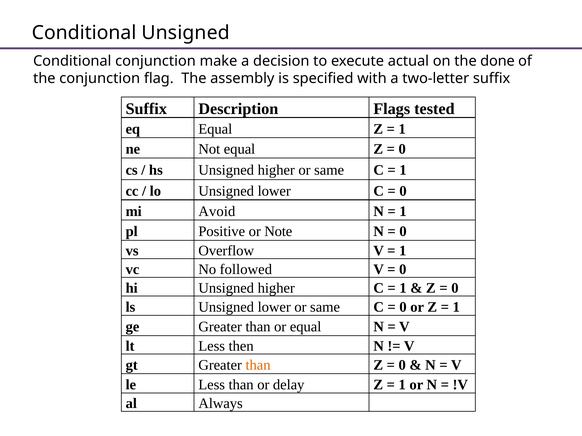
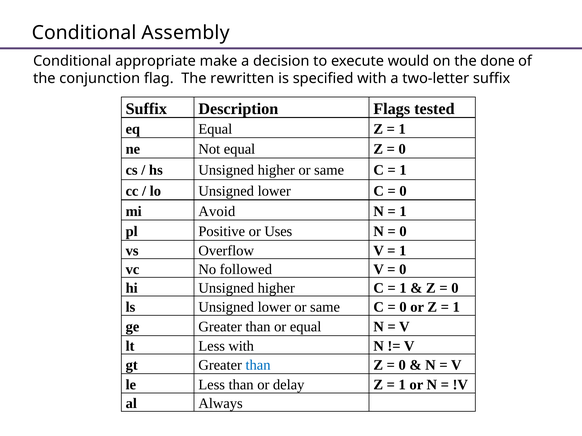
Conditional Unsigned: Unsigned -> Assembly
Conditional conjunction: conjunction -> appropriate
actual: actual -> would
assembly: assembly -> rewritten
Note: Note -> Uses
Less then: then -> with
than at (258, 366) colour: orange -> blue
